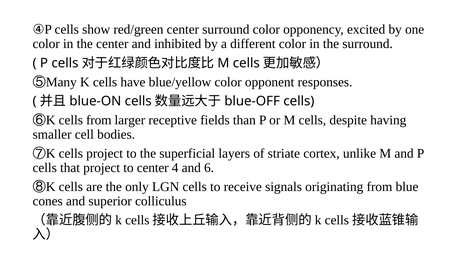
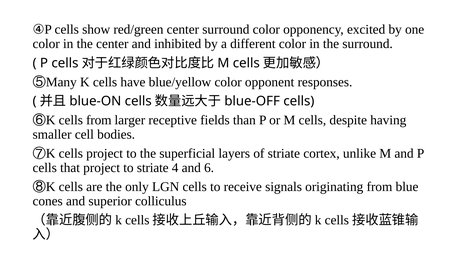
to center: center -> striate
